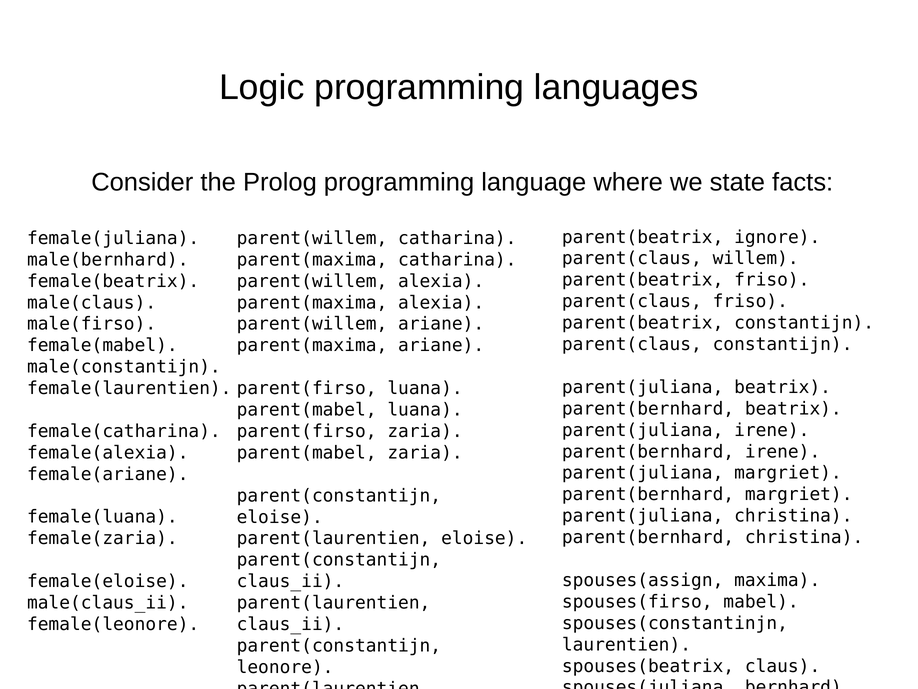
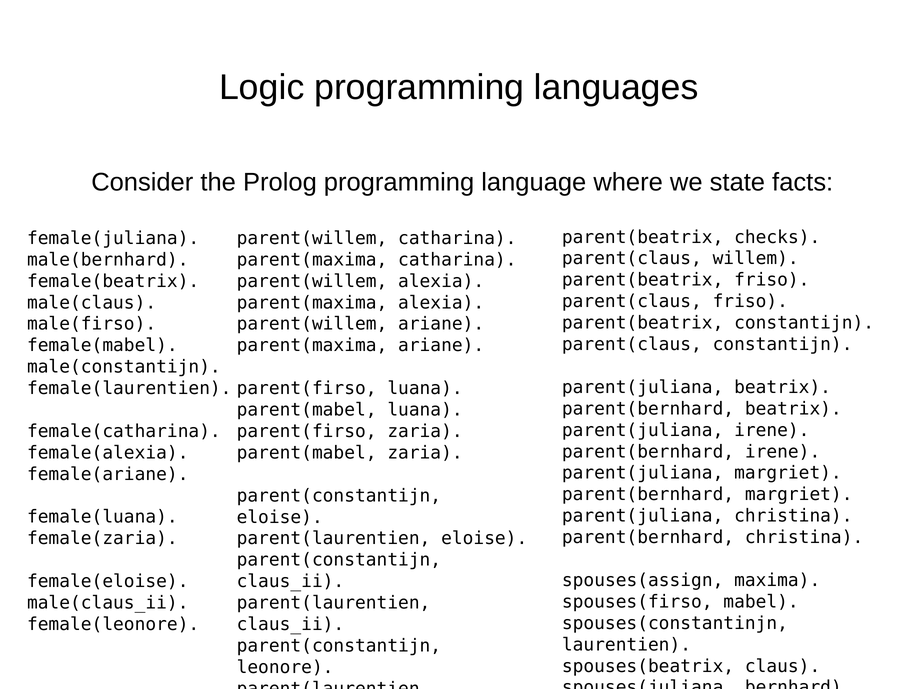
ignore: ignore -> checks
